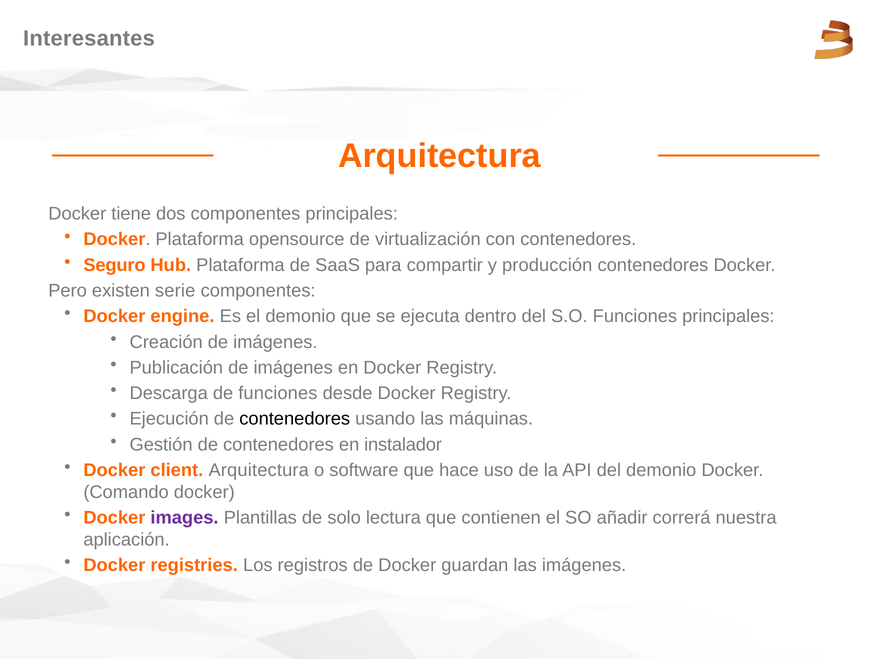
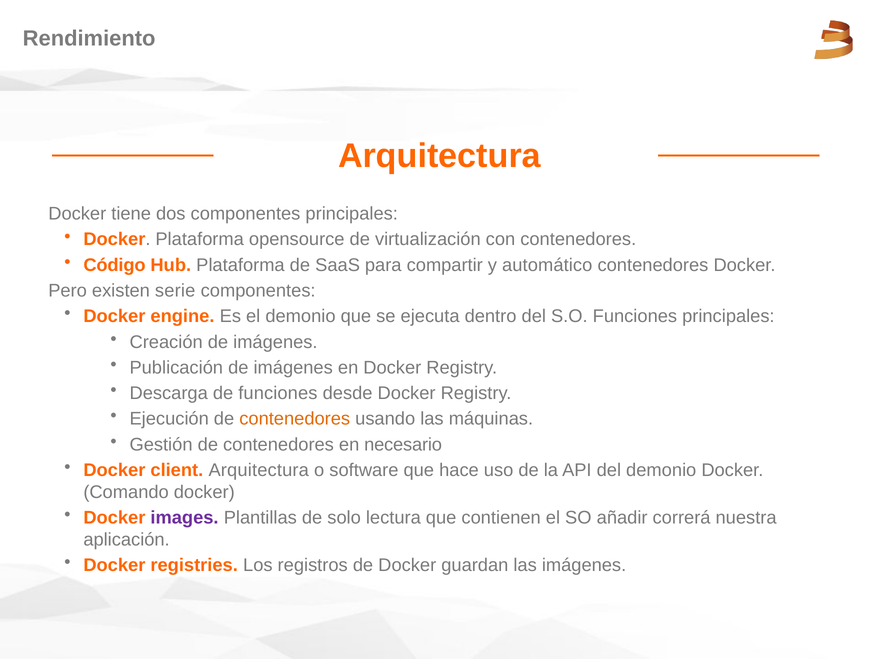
Interesantes: Interesantes -> Rendimiento
Seguro: Seguro -> Código
producción: producción -> automático
contenedores at (295, 419) colour: black -> orange
instalador: instalador -> necesario
